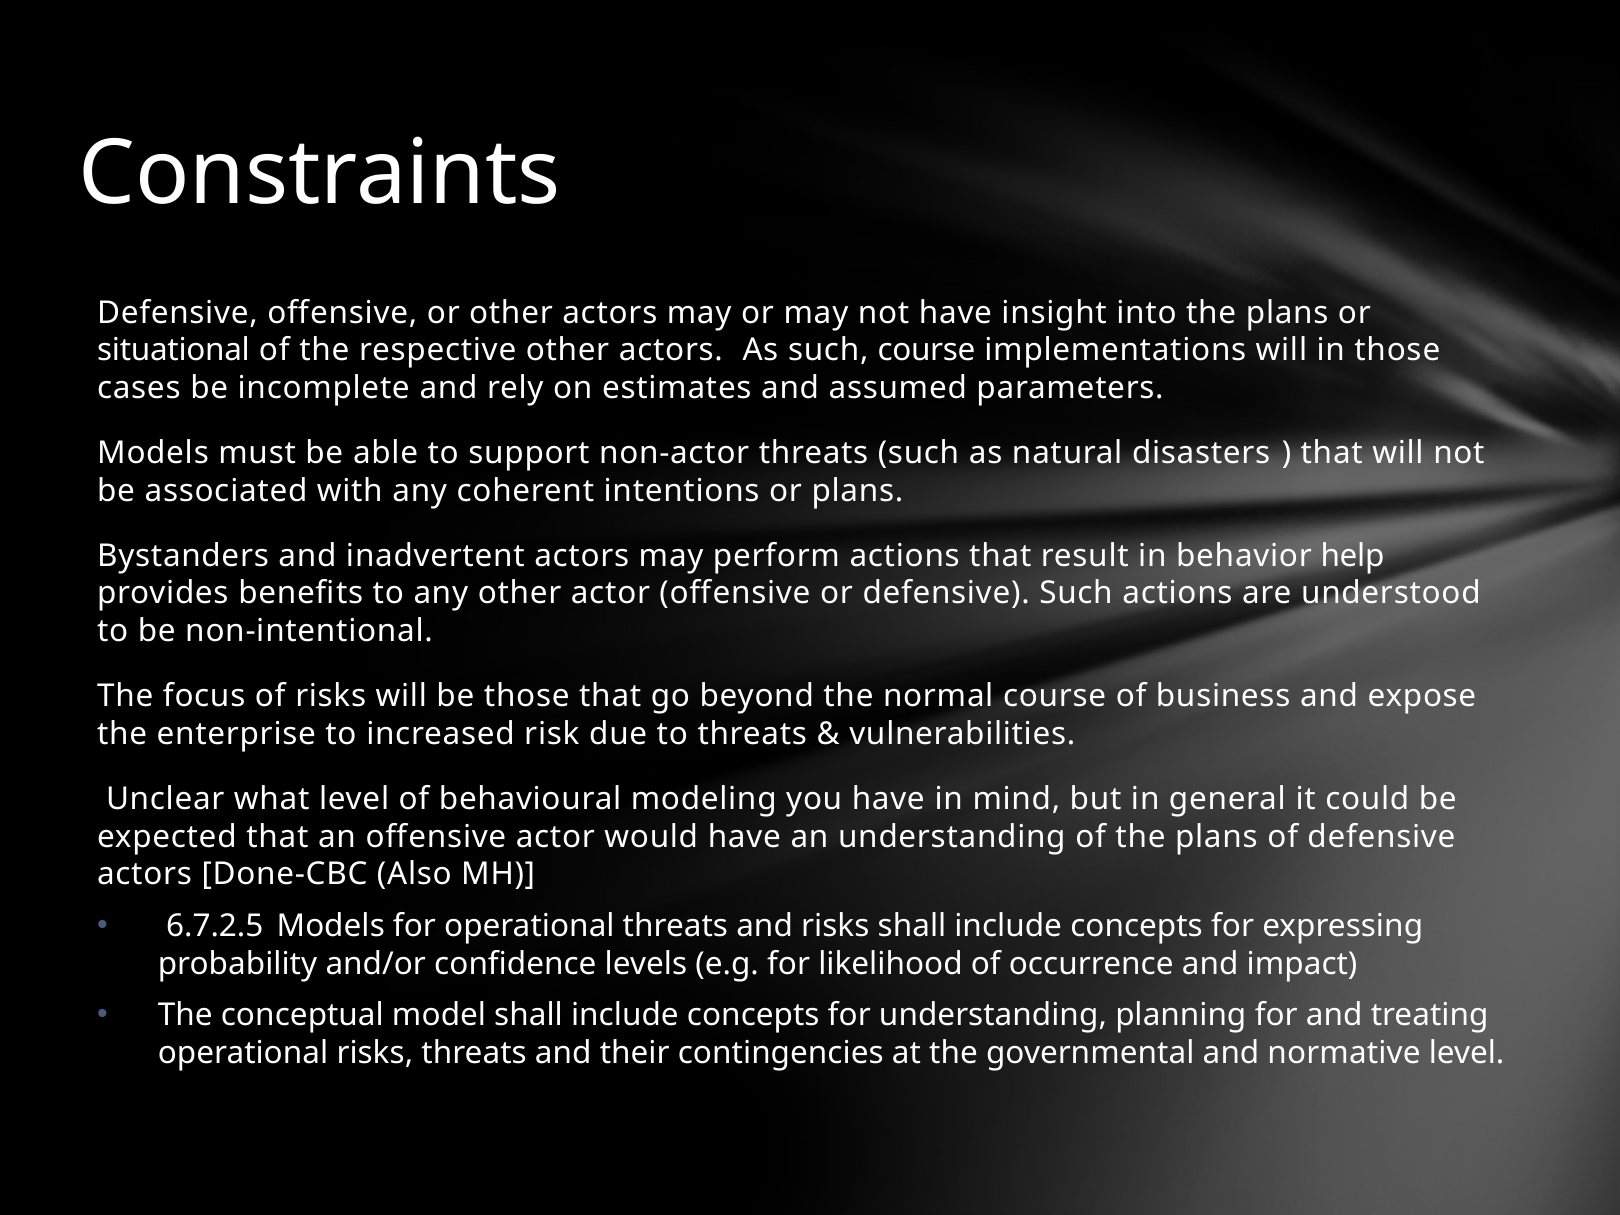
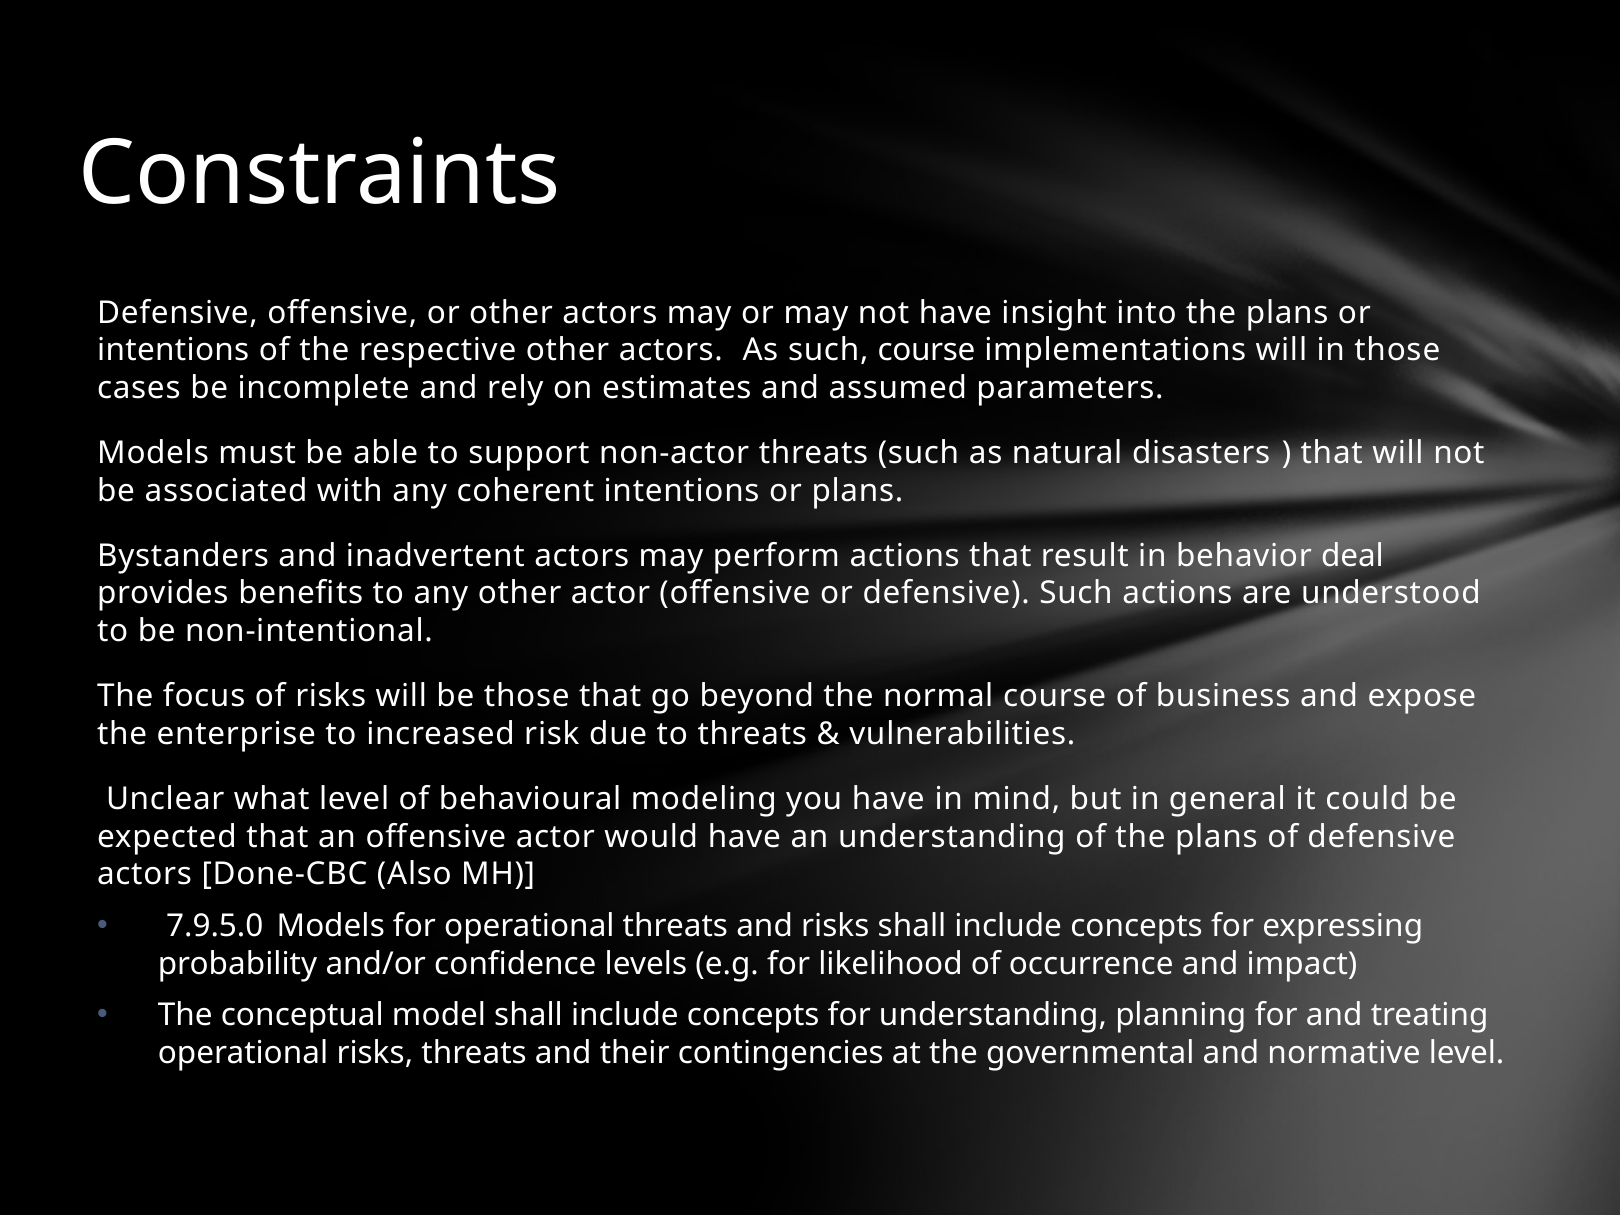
situational at (174, 351): situational -> intentions
help: help -> deal
6.7.2.5: 6.7.2.5 -> 7.9.5.0
